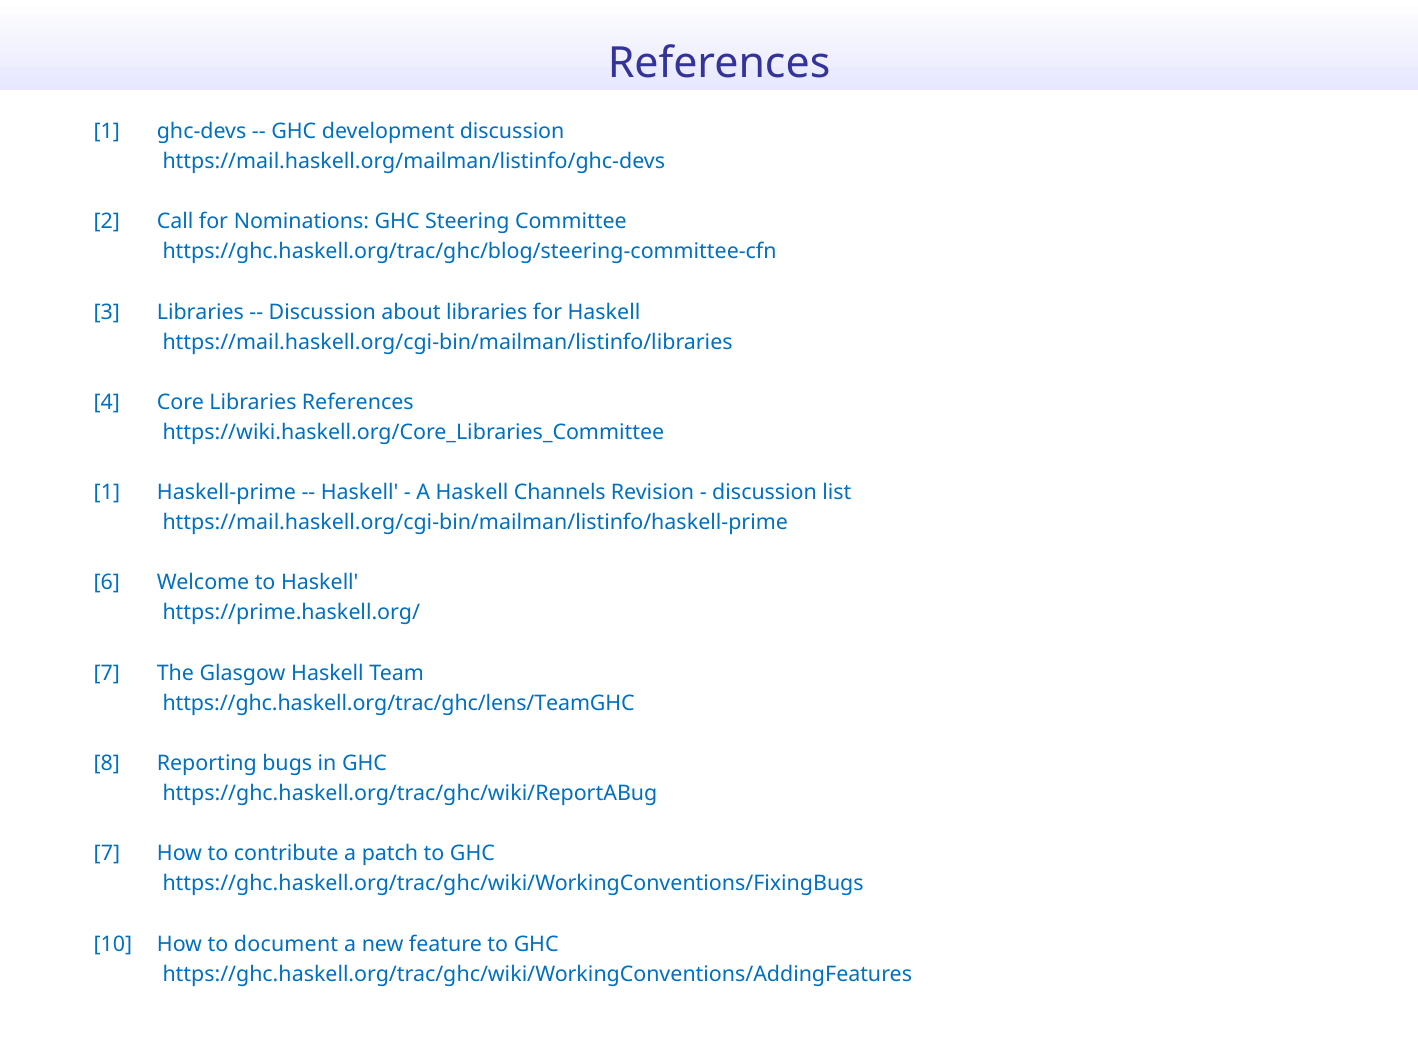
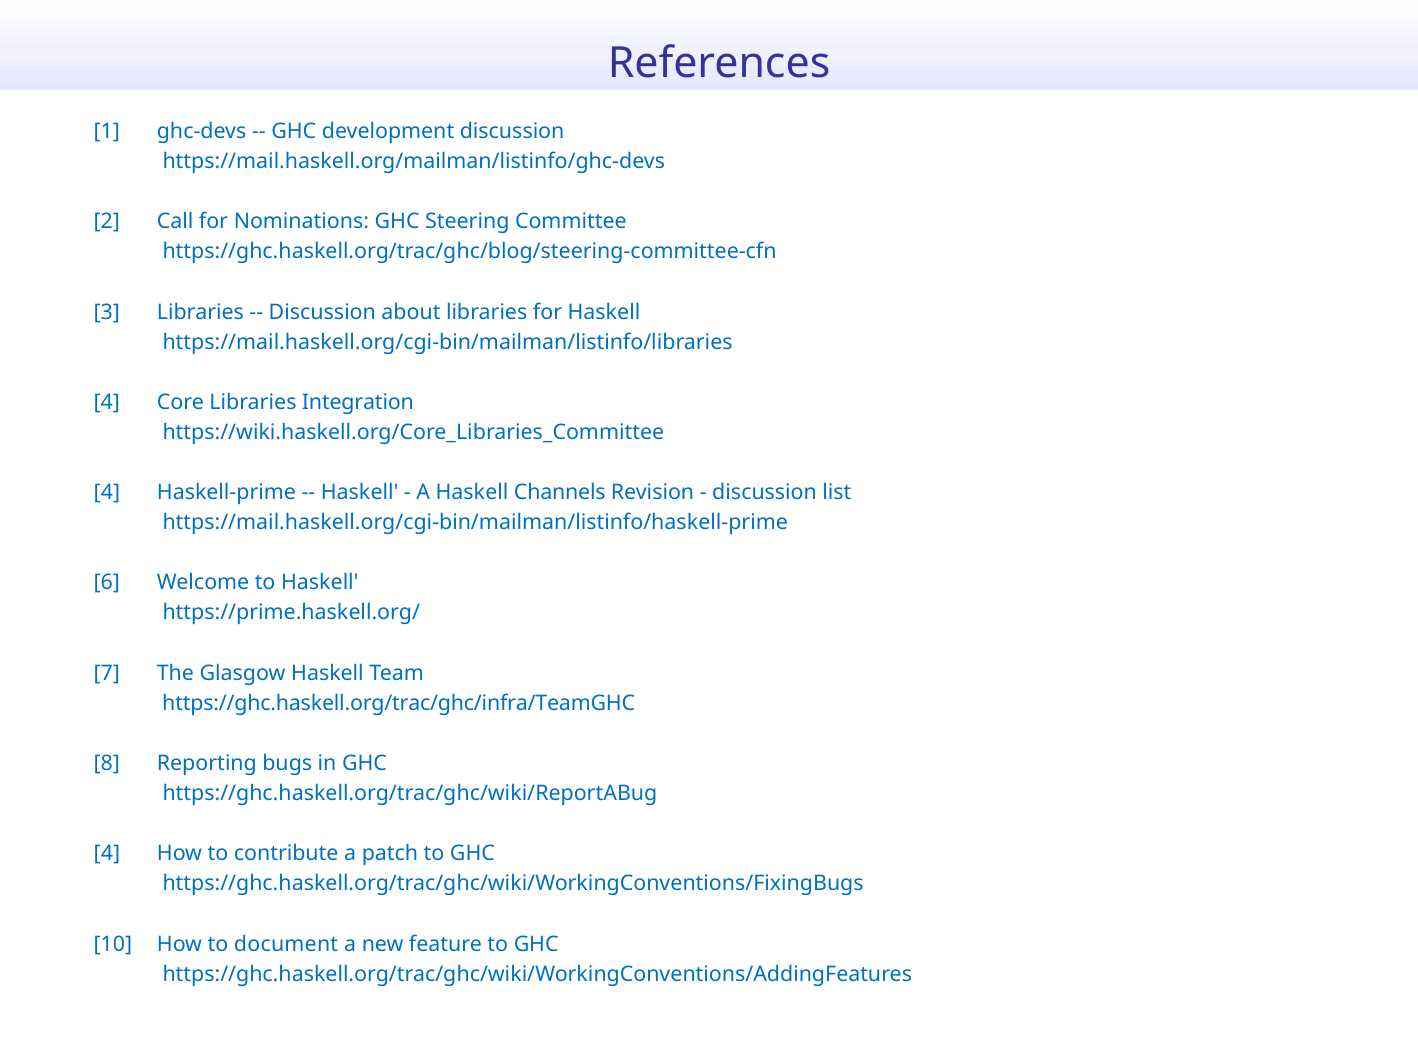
Libraries References: References -> Integration
1 at (107, 492): 1 -> 4
https://ghc.haskell.org/trac/ghc/lens/TeamGHC: https://ghc.haskell.org/trac/ghc/lens/TeamGHC -> https://ghc.haskell.org/trac/ghc/infra/TeamGHC
7 at (107, 853): 7 -> 4
